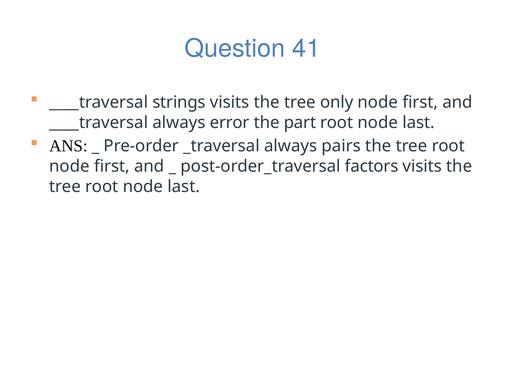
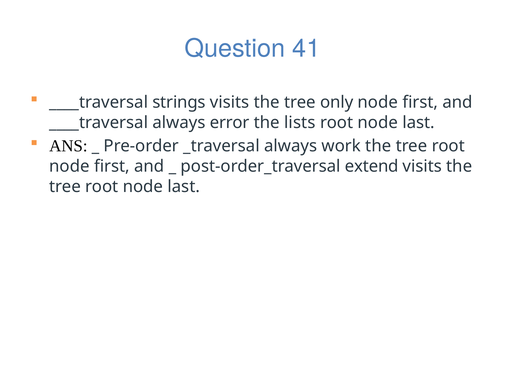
part: part -> lists
pairs: pairs -> work
factors: factors -> extend
